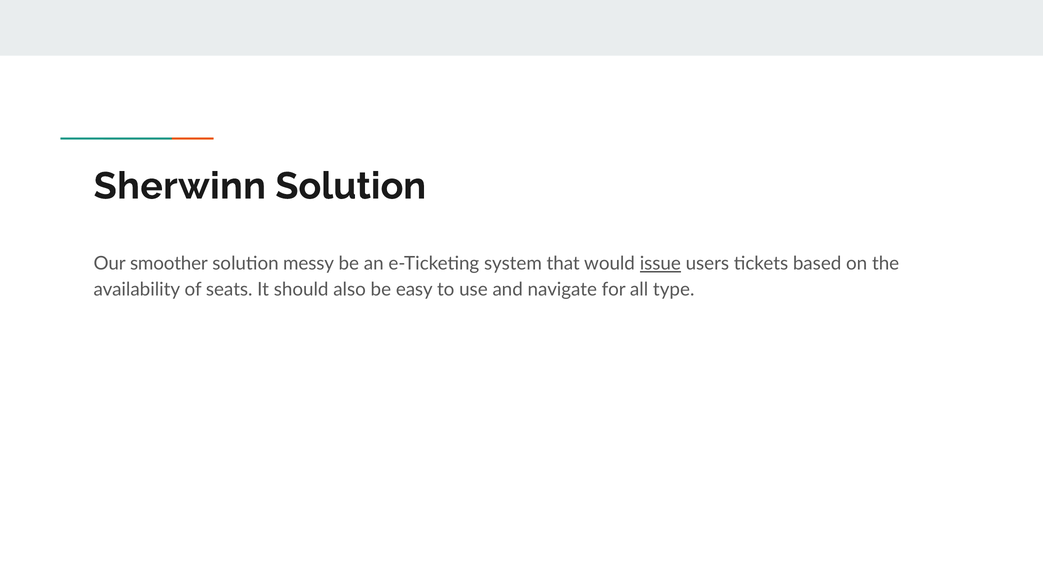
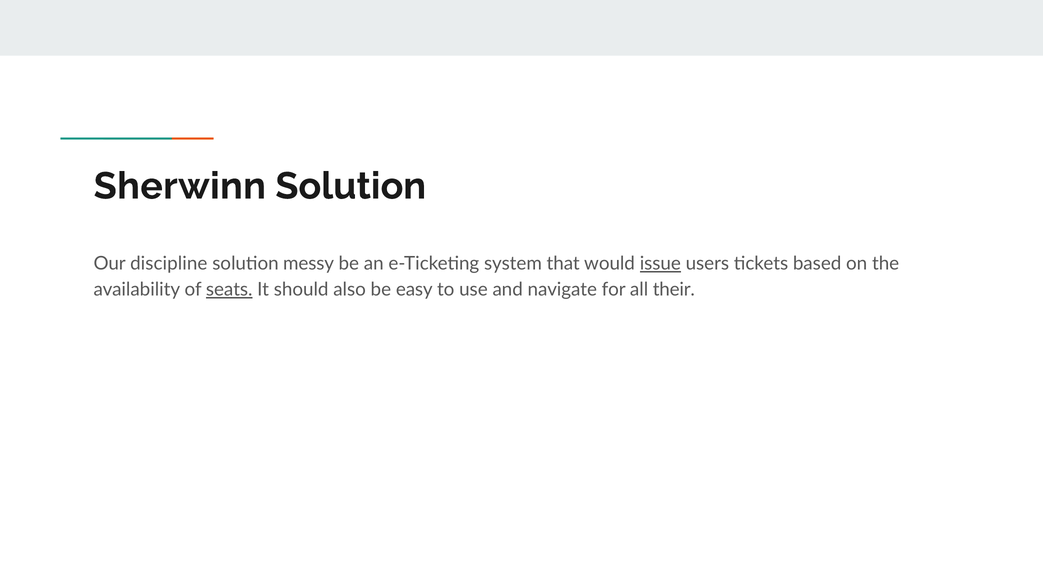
smoother: smoother -> discipline
seats underline: none -> present
type: type -> their
